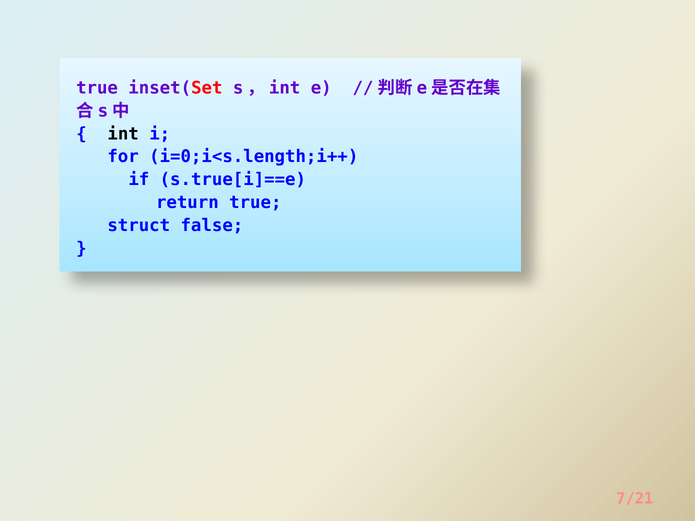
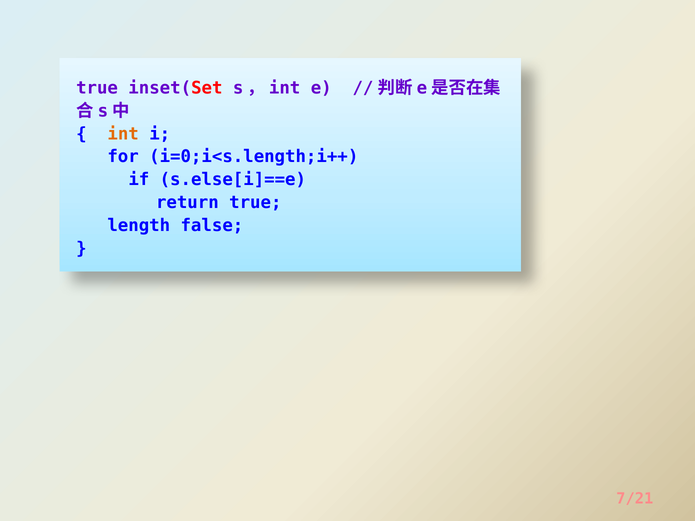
int colour: black -> orange
s.true[i]==e: s.true[i]==e -> s.else[i]==e
struct: struct -> length
